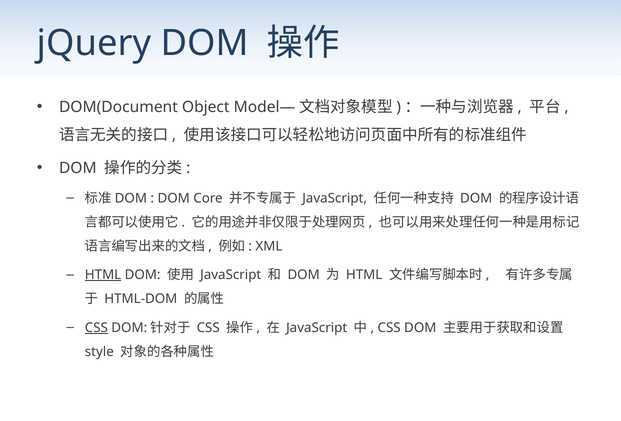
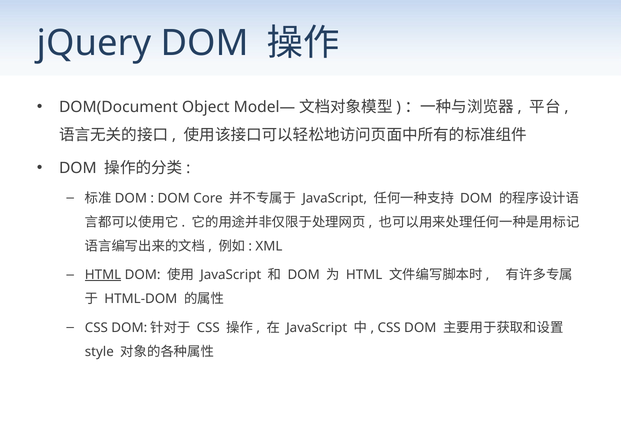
CSS at (96, 328) underline: present -> none
